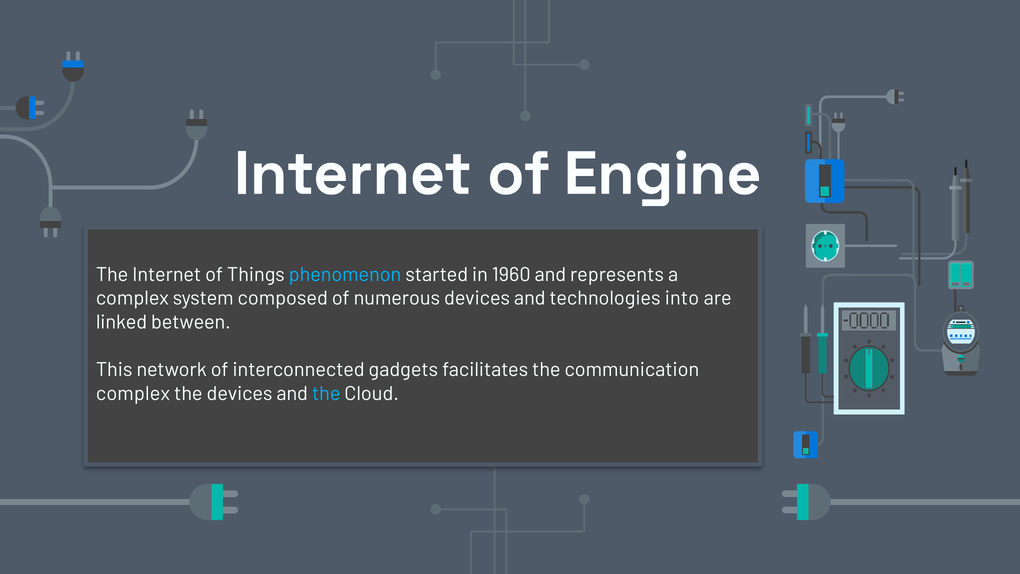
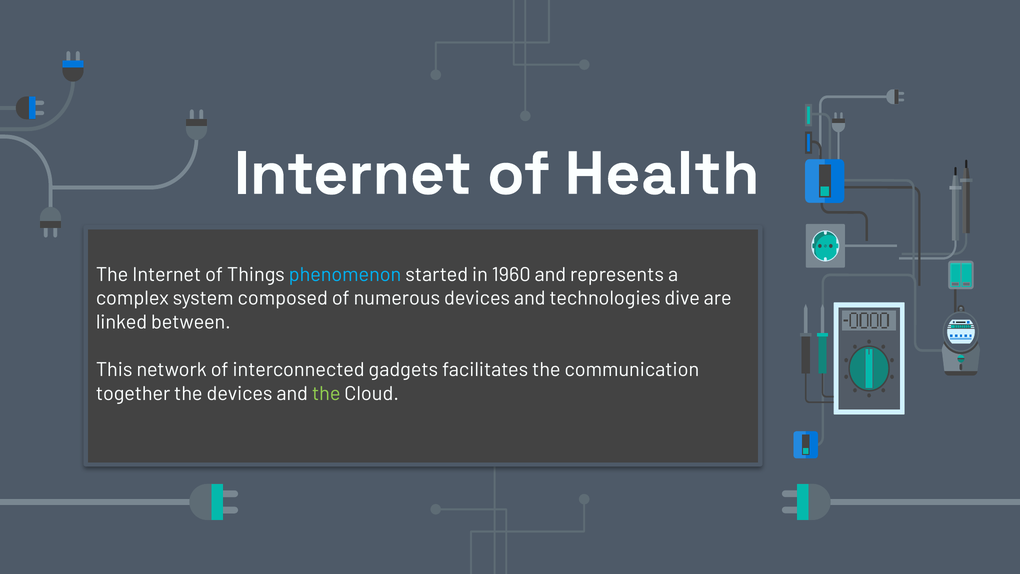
Engine: Engine -> Health
into: into -> dive
complex at (133, 393): complex -> together
the at (326, 393) colour: light blue -> light green
